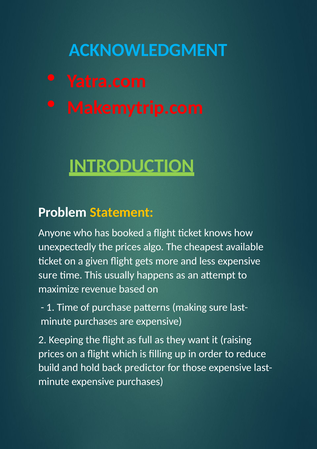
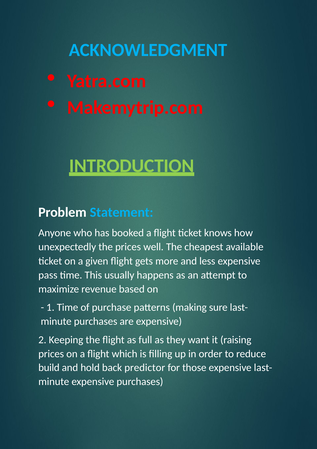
Statement colour: yellow -> light blue
algo: algo -> well
sure at (48, 275): sure -> pass
